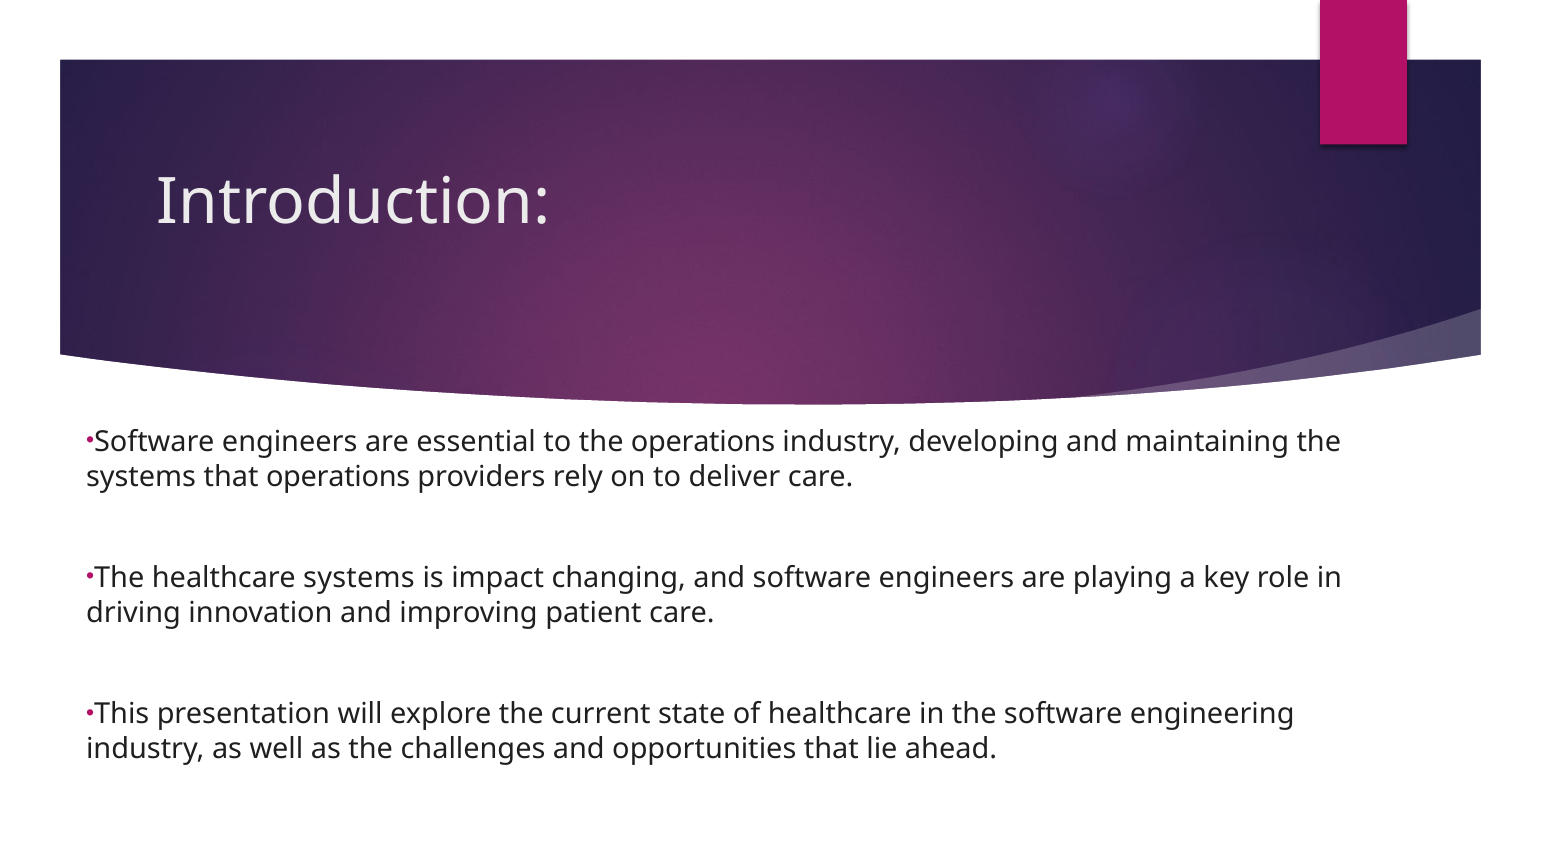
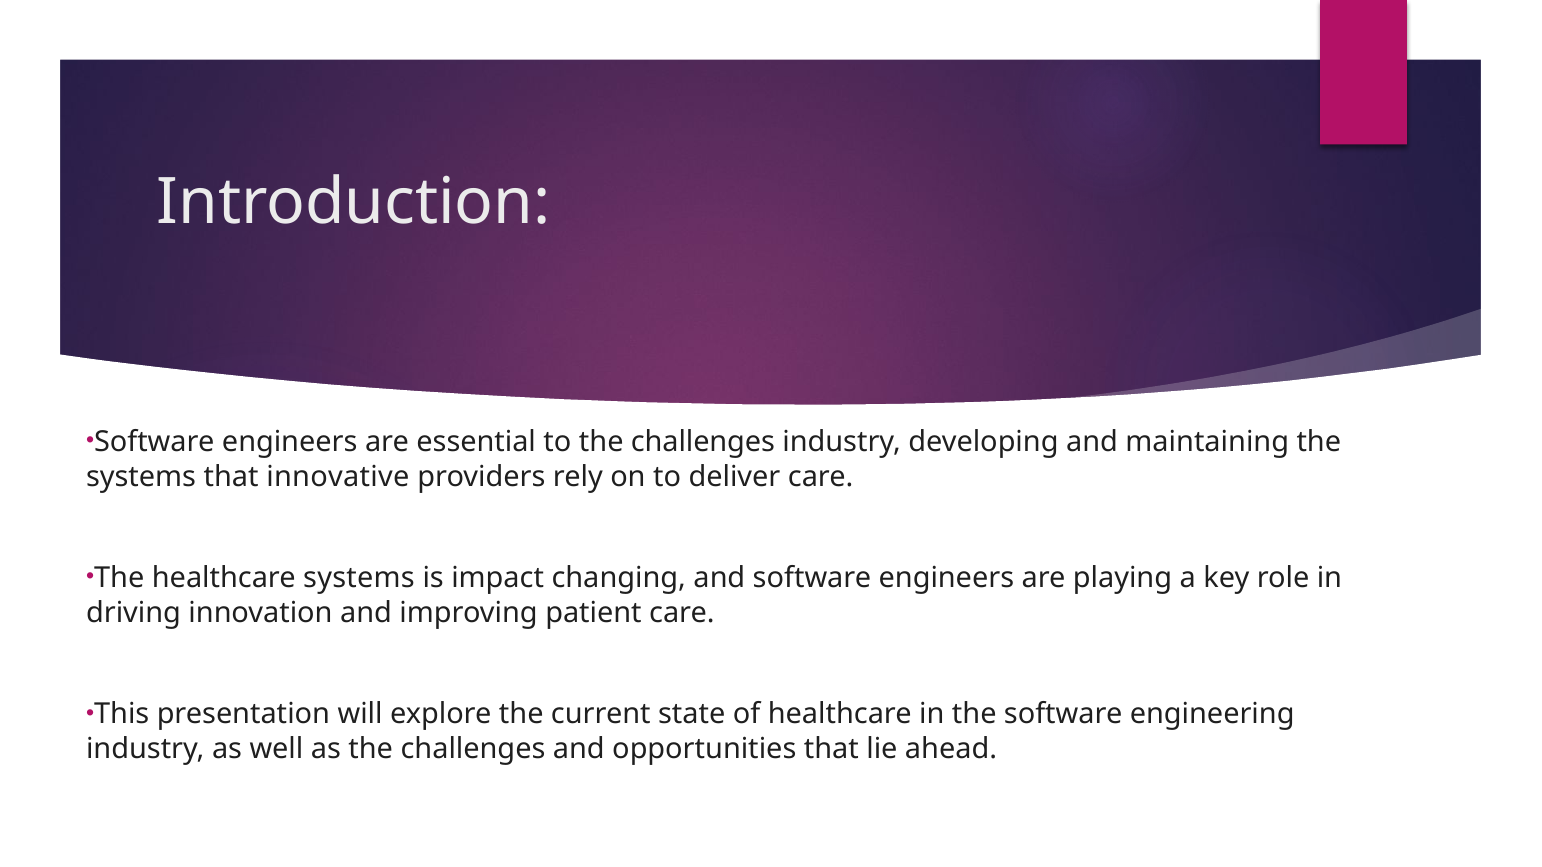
to the operations: operations -> challenges
that operations: operations -> innovative
